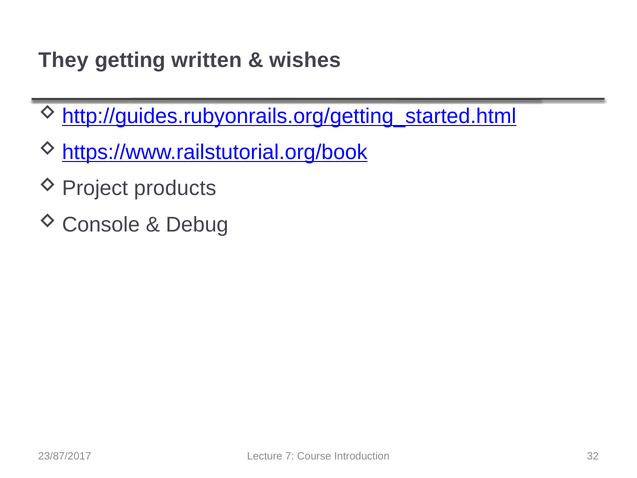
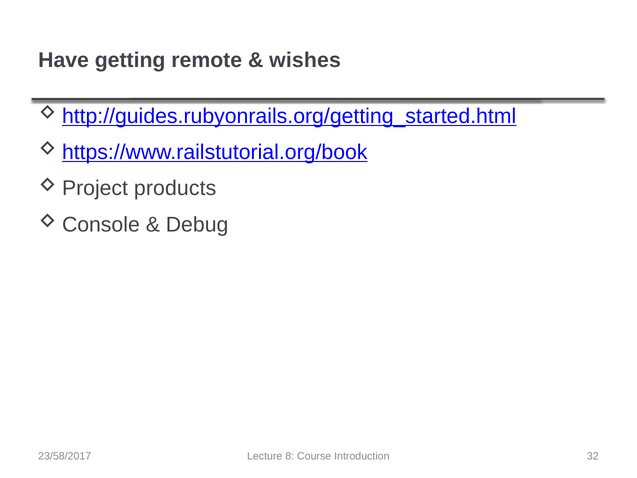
They: They -> Have
written: written -> remote
23/87/2017: 23/87/2017 -> 23/58/2017
7: 7 -> 8
